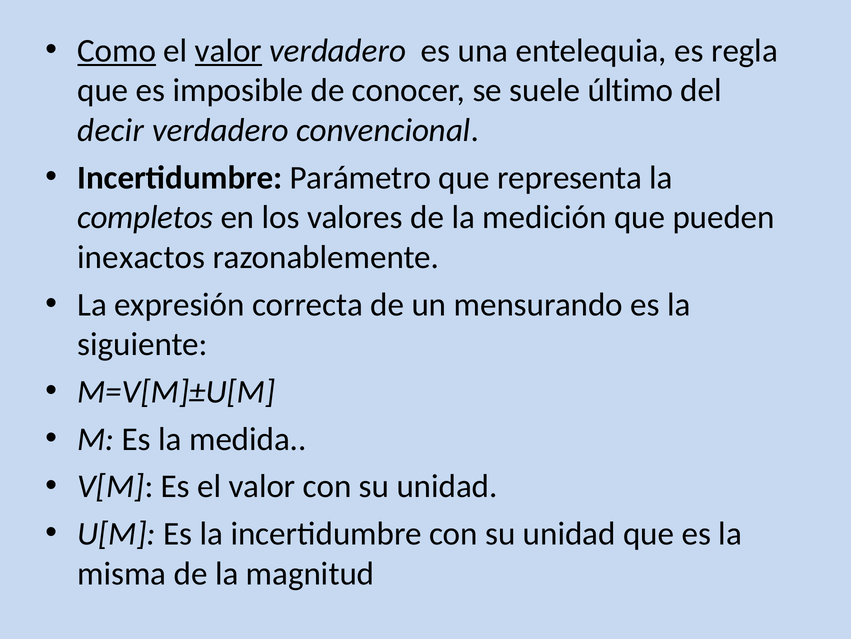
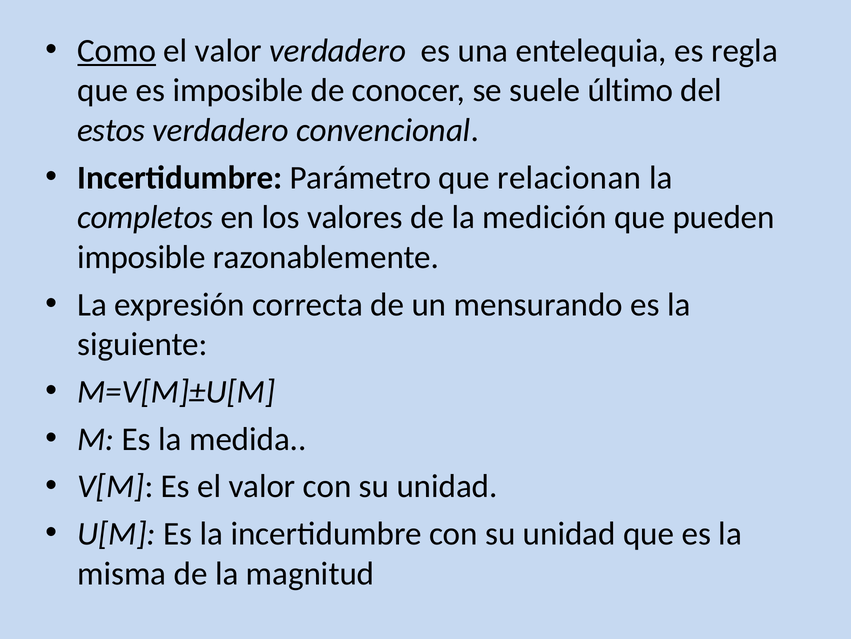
valor at (228, 51) underline: present -> none
decir: decir -> estos
representa: representa -> relacionan
inexactos at (141, 257): inexactos -> imposible
